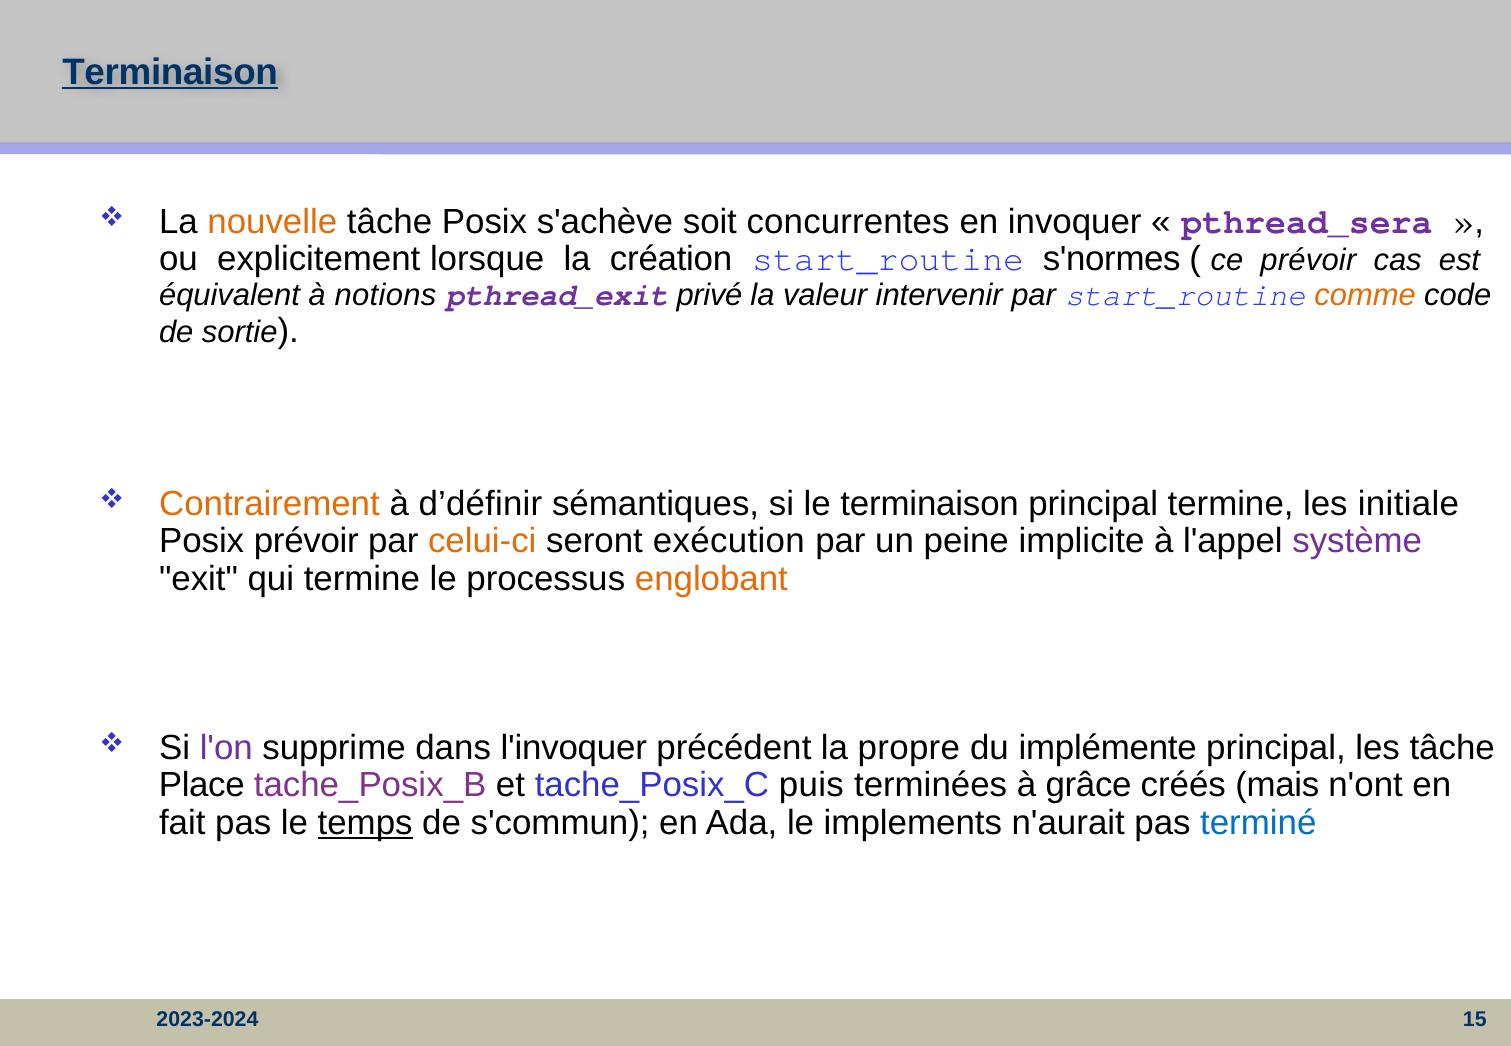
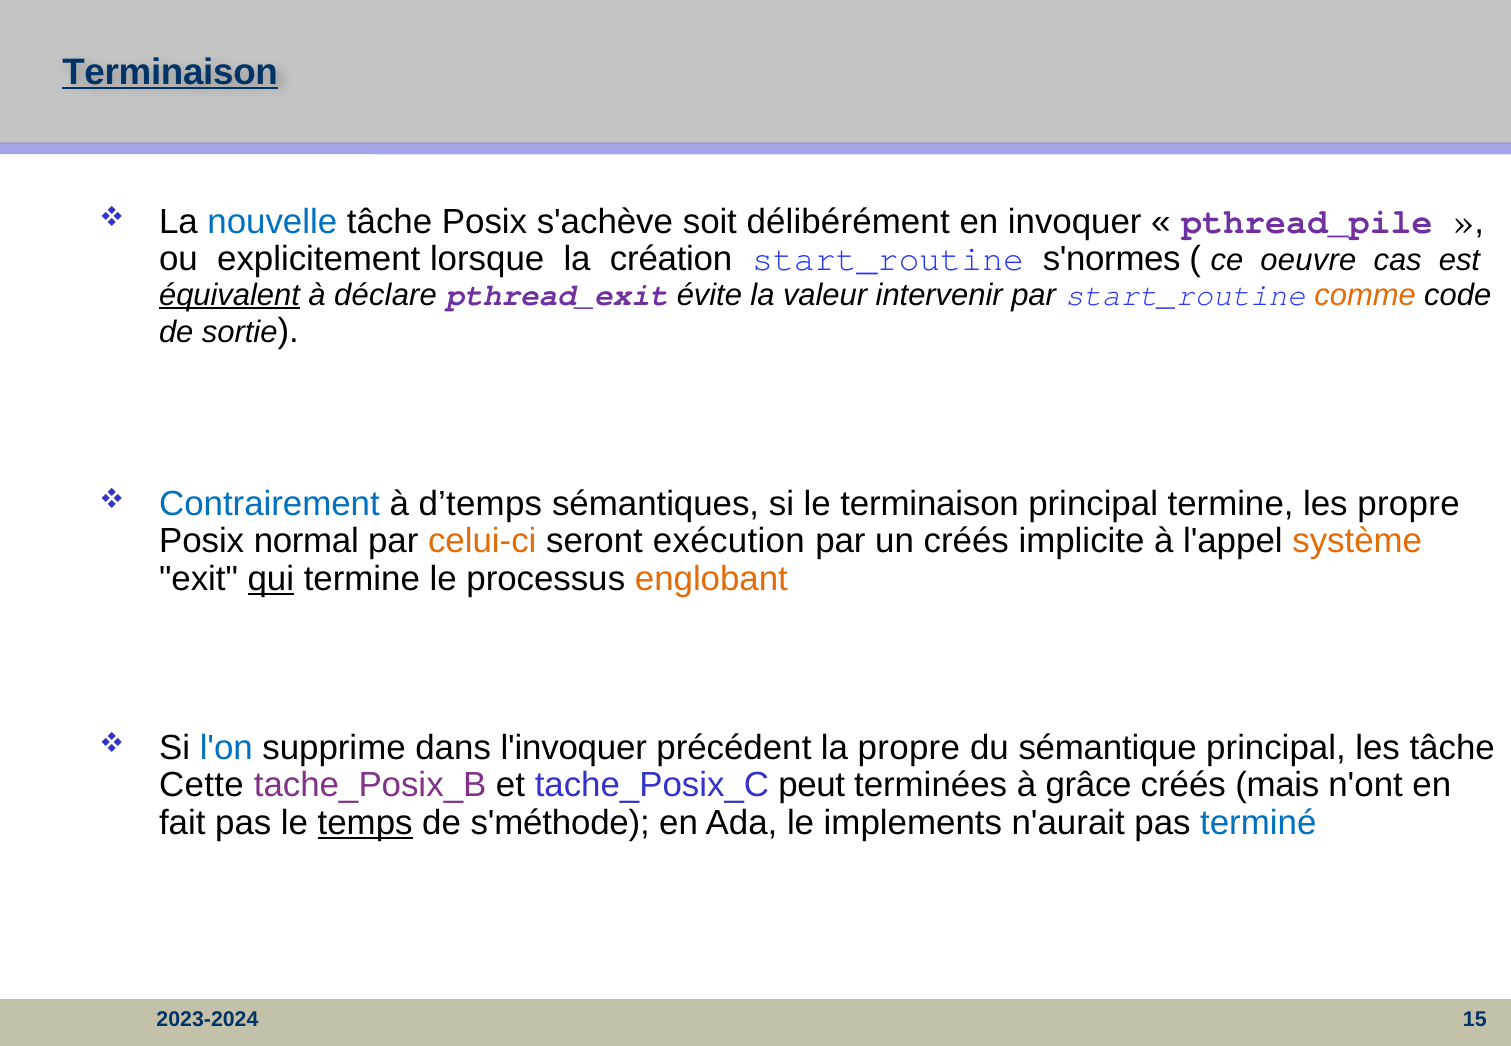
nouvelle colour: orange -> blue
concurrentes: concurrentes -> délibérément
pthread_sera: pthread_sera -> pthread_pile
ce prévoir: prévoir -> oeuvre
équivalent underline: none -> present
notions: notions -> déclare
privé: privé -> évite
Contrairement colour: orange -> blue
d’définir: d’définir -> d’temps
les initiale: initiale -> propre
Posix prévoir: prévoir -> normal
un peine: peine -> créés
système colour: purple -> orange
qui underline: none -> present
l'on colour: purple -> blue
implémente: implémente -> sémantique
Place: Place -> Cette
puis: puis -> peut
s'commun: s'commun -> s'méthode
